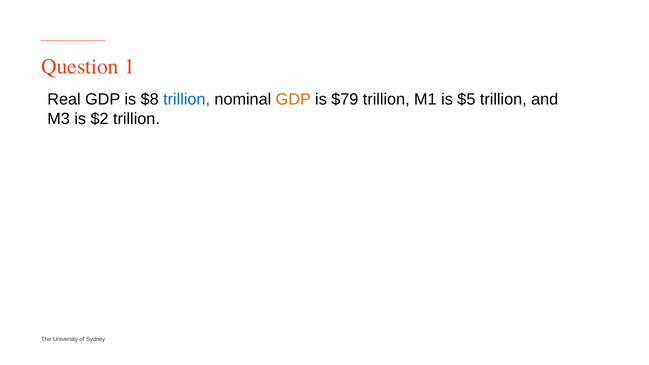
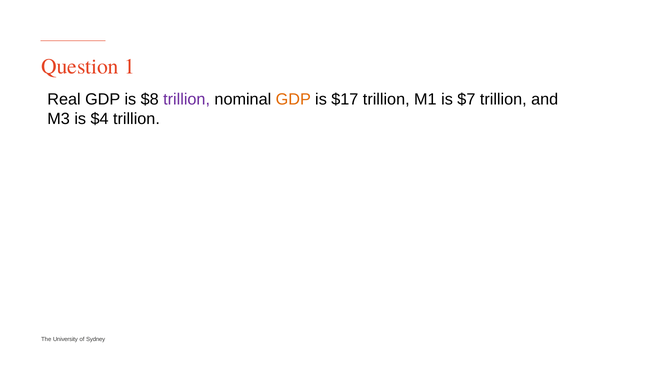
trillion at (187, 99) colour: blue -> purple
$79: $79 -> $17
$5: $5 -> $7
$2: $2 -> $4
